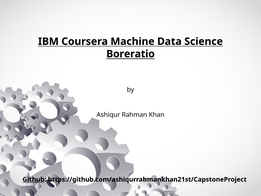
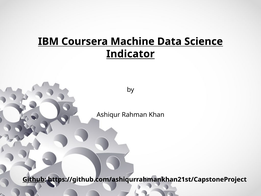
Boreratio: Boreratio -> Indicator
